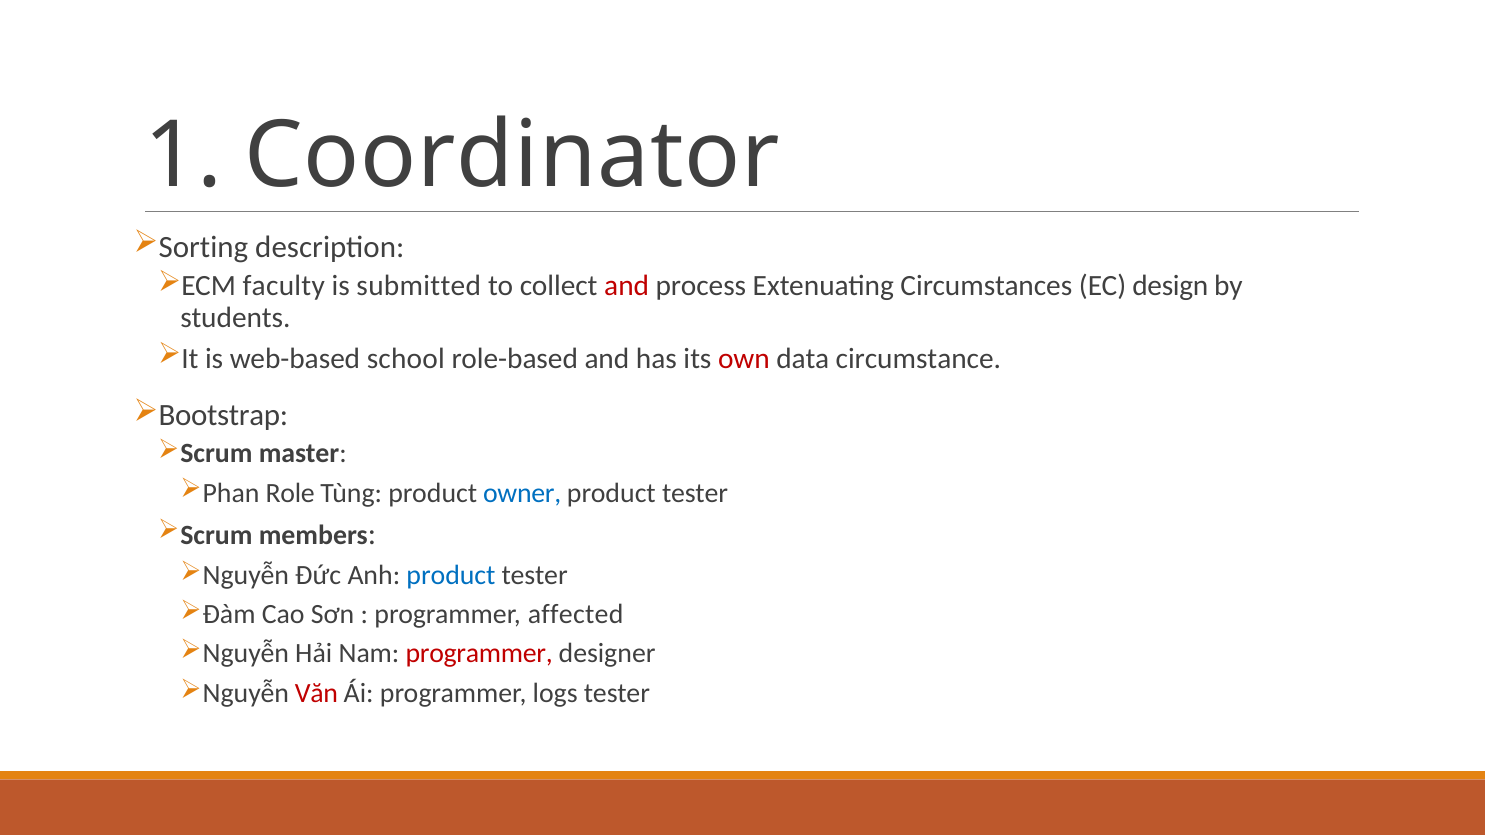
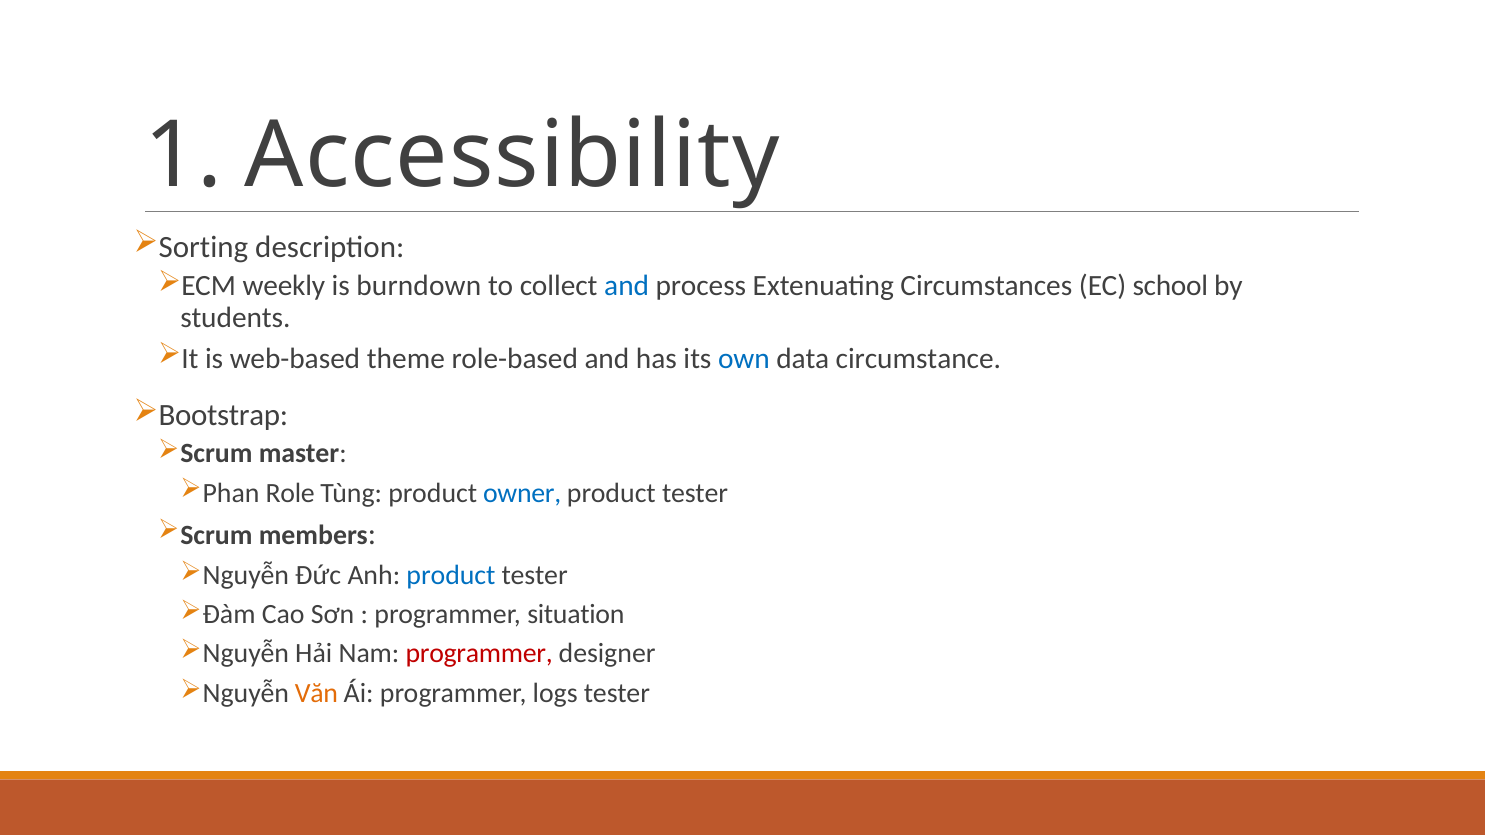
Coordinator: Coordinator -> Accessibility
faculty: faculty -> weekly
submitted: submitted -> burndown
and at (627, 286) colour: red -> blue
design: design -> school
school: school -> theme
own colour: red -> blue
affected: affected -> situation
Văn colour: red -> orange
